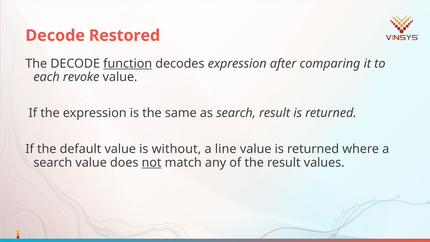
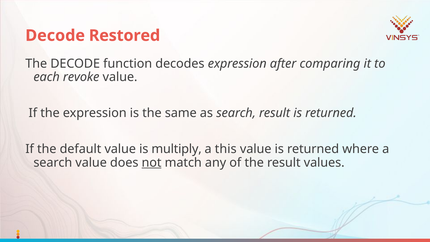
function underline: present -> none
without: without -> multiply
line: line -> this
